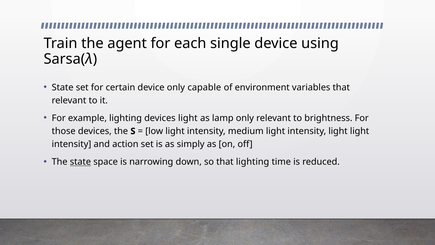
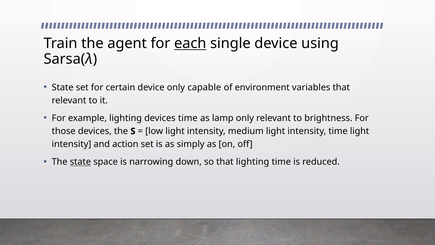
each underline: none -> present
devices light: light -> time
intensity light: light -> time
